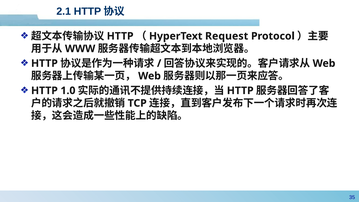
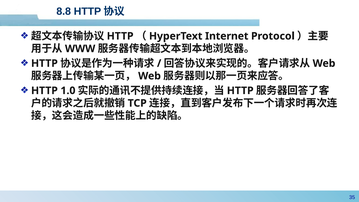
2.1: 2.1 -> 8.8
Request: Request -> Internet
